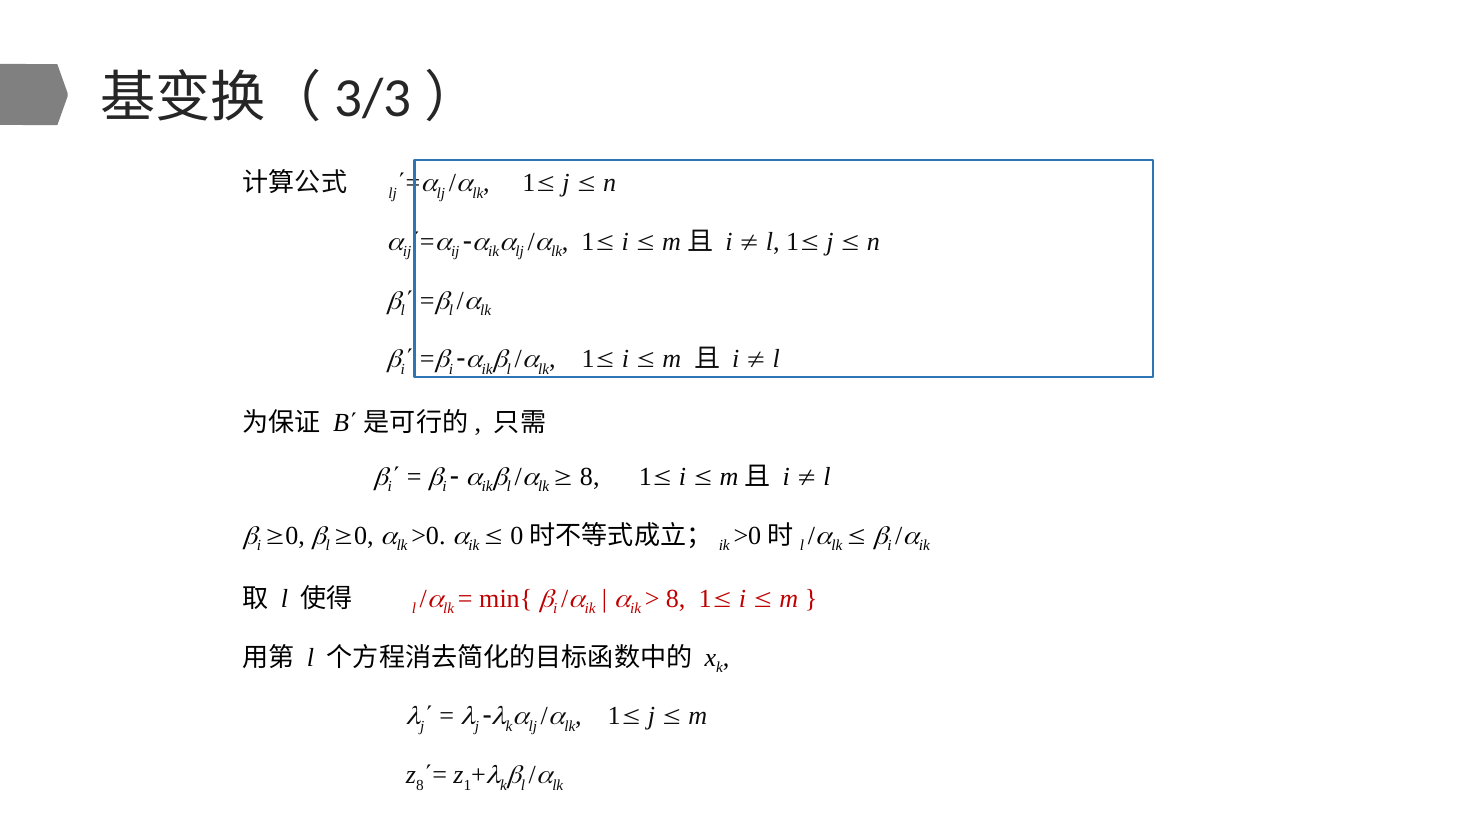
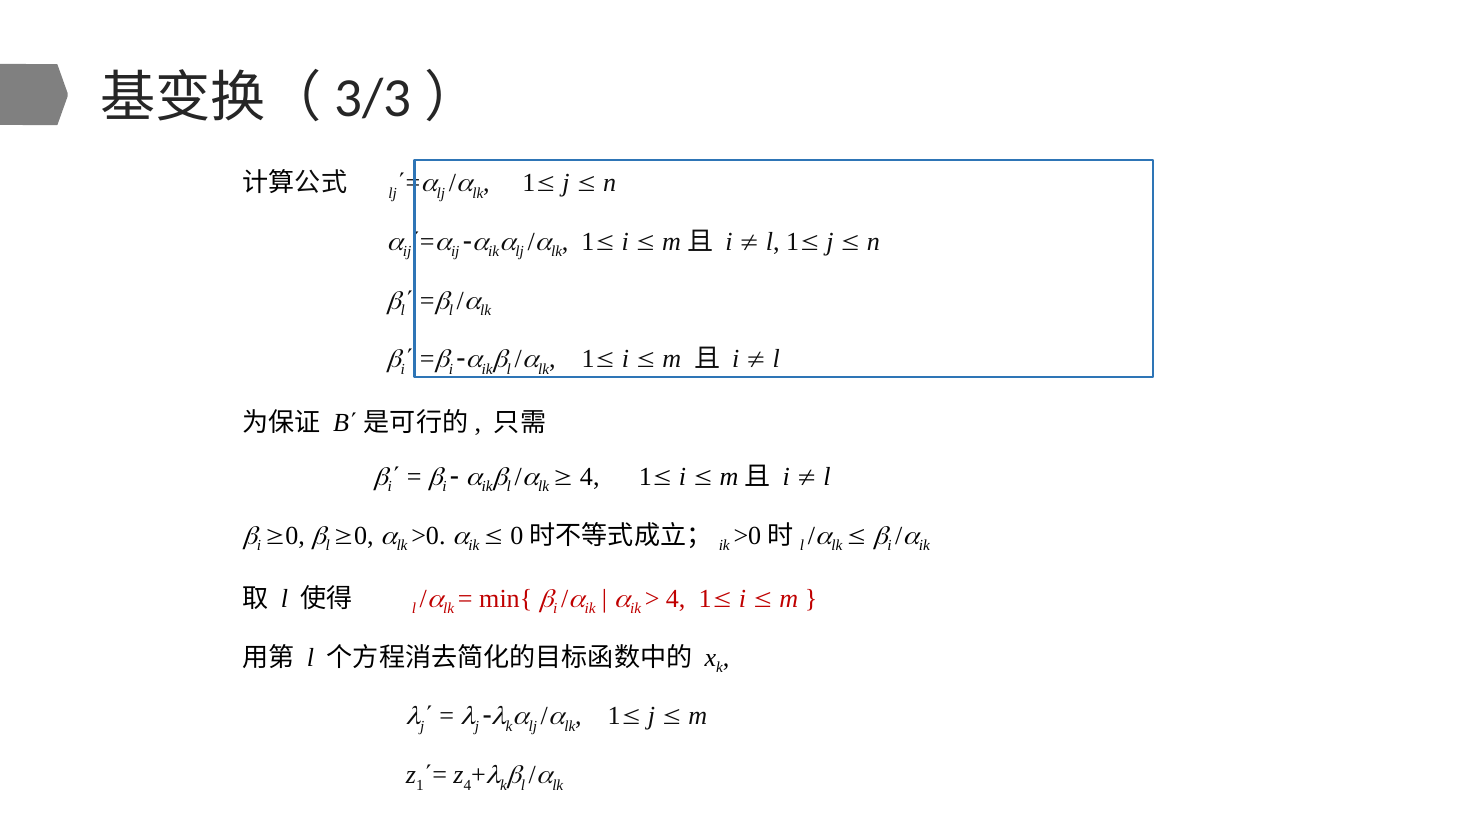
8 at (590, 477): 8 -> 4
8 at (676, 599): 8 -> 4
8 at (420, 785): 8 -> 1
1 at (467, 785): 1 -> 4
